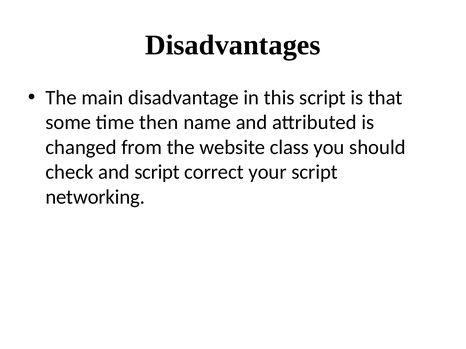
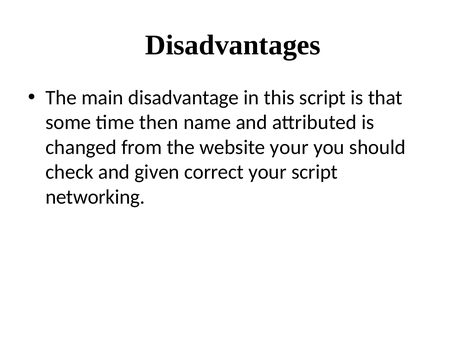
website class: class -> your
and script: script -> given
